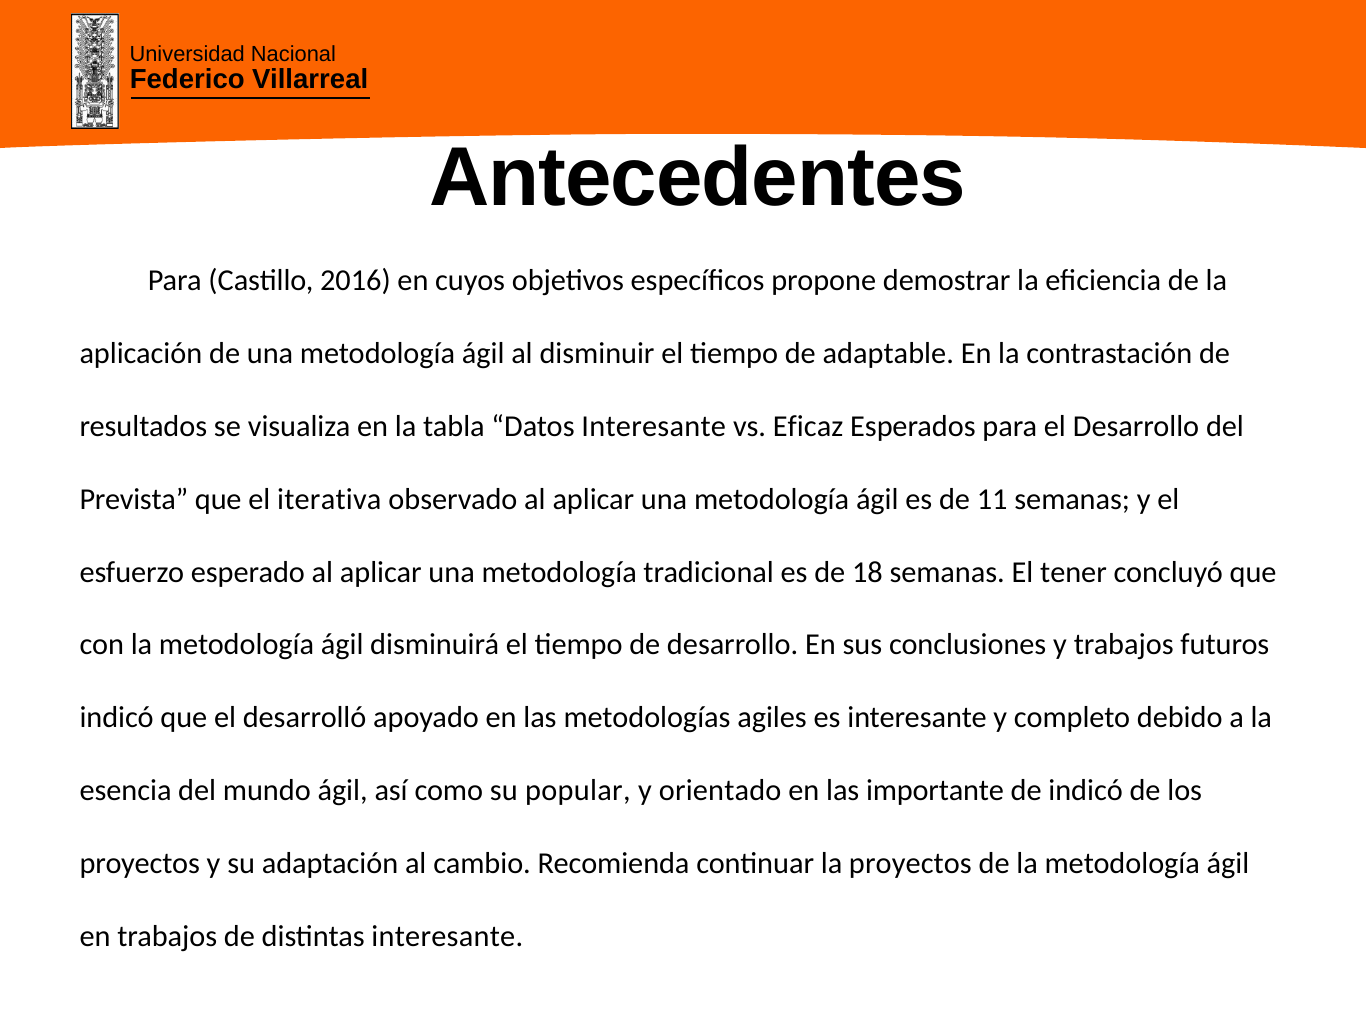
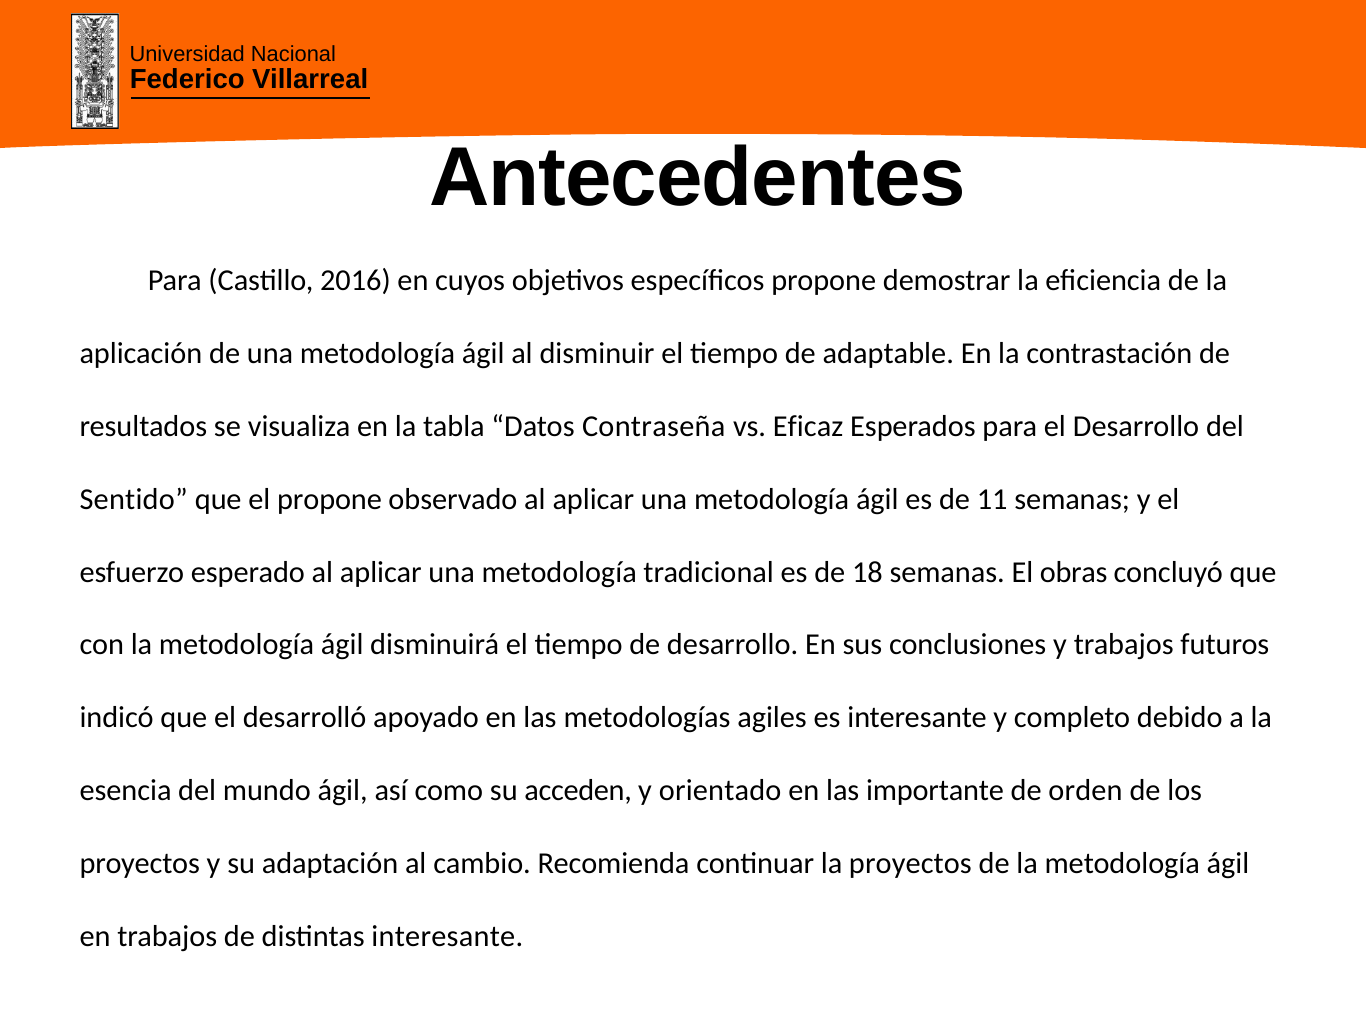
Datos Interesante: Interesante -> Contraseña
Prevista: Prevista -> Sentido
el iterativa: iterativa -> propone
tener: tener -> obras
popular: popular -> acceden
de indicó: indicó -> orden
